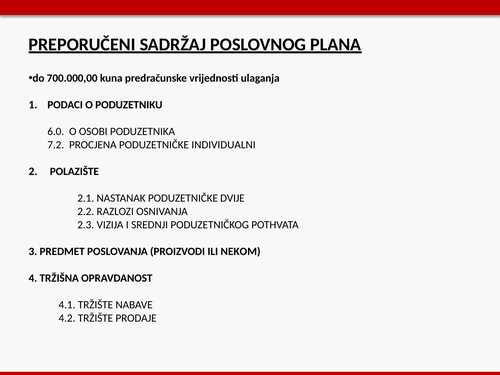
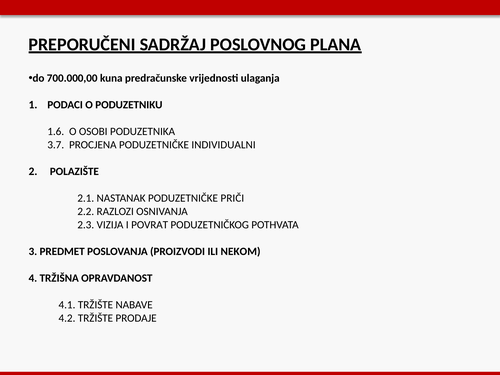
6.0: 6.0 -> 1.6
7.2: 7.2 -> 3.7
DVIJE: DVIJE -> PRIČI
SREDNJI: SREDNJI -> POVRAT
